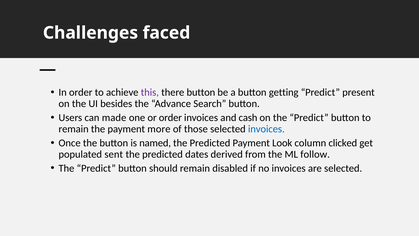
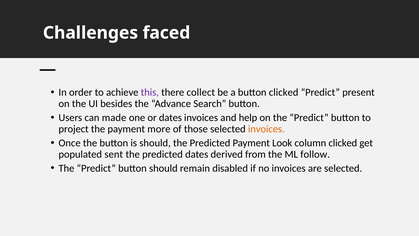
there button: button -> collect
button getting: getting -> clicked
or order: order -> dates
cash: cash -> help
remain at (74, 129): remain -> project
invoices at (266, 129) colour: blue -> orange
is named: named -> should
